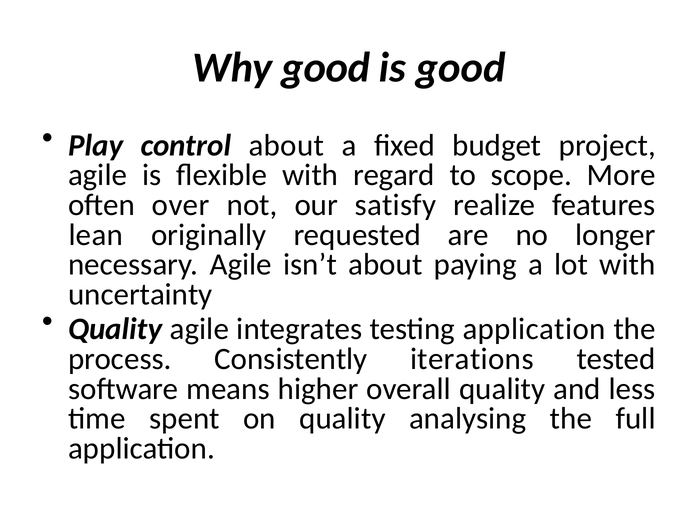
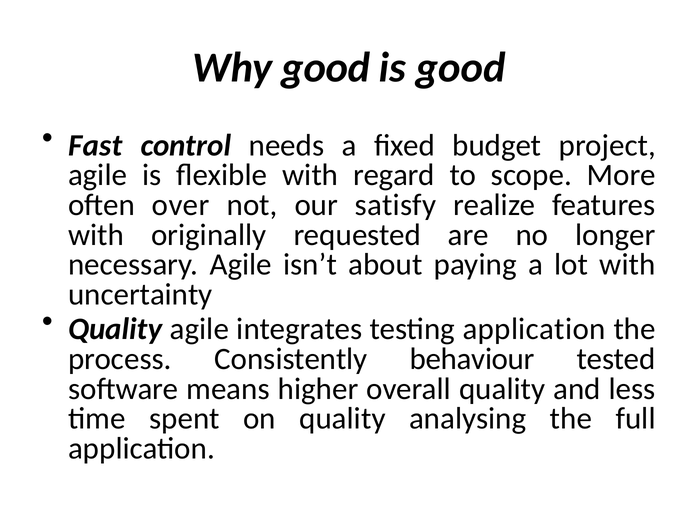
Play: Play -> Fast
control about: about -> needs
lean at (96, 235): lean -> with
iterations: iterations -> behaviour
